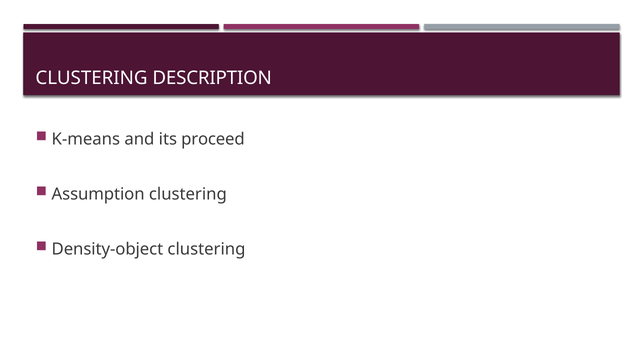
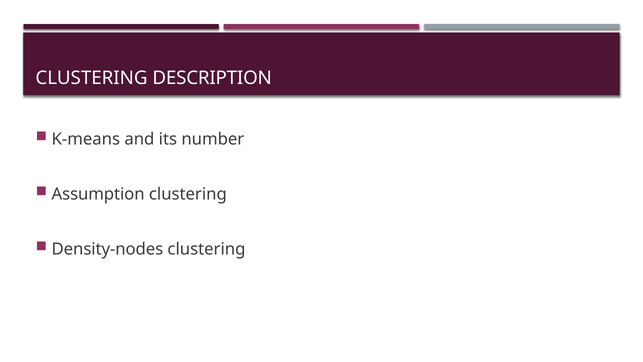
proceed: proceed -> number
Density-object: Density-object -> Density-nodes
